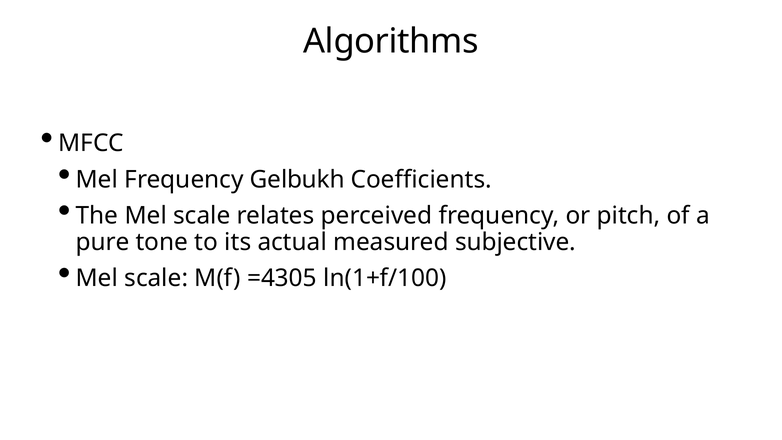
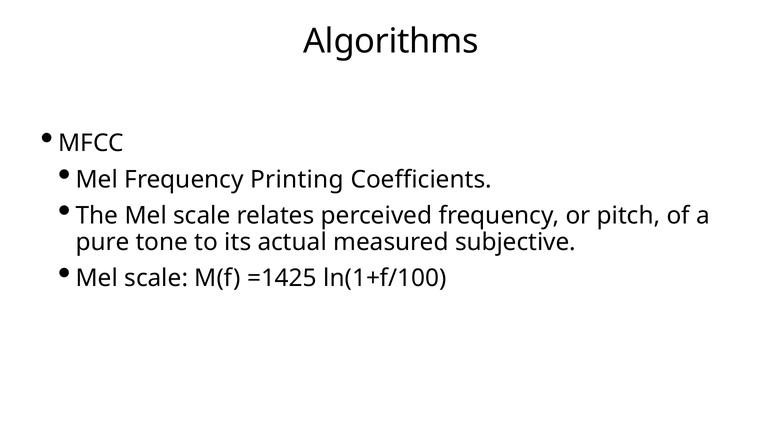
Gelbukh: Gelbukh -> Printing
=4305: =4305 -> =1425
